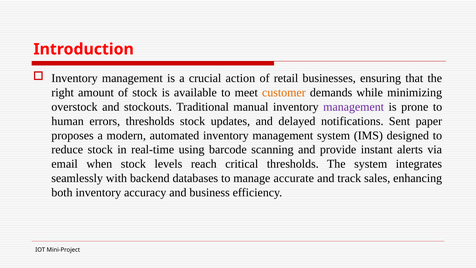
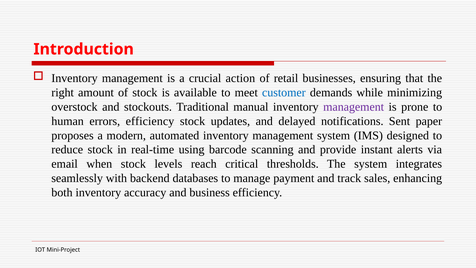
customer colour: orange -> blue
errors thresholds: thresholds -> efficiency
accurate: accurate -> payment
